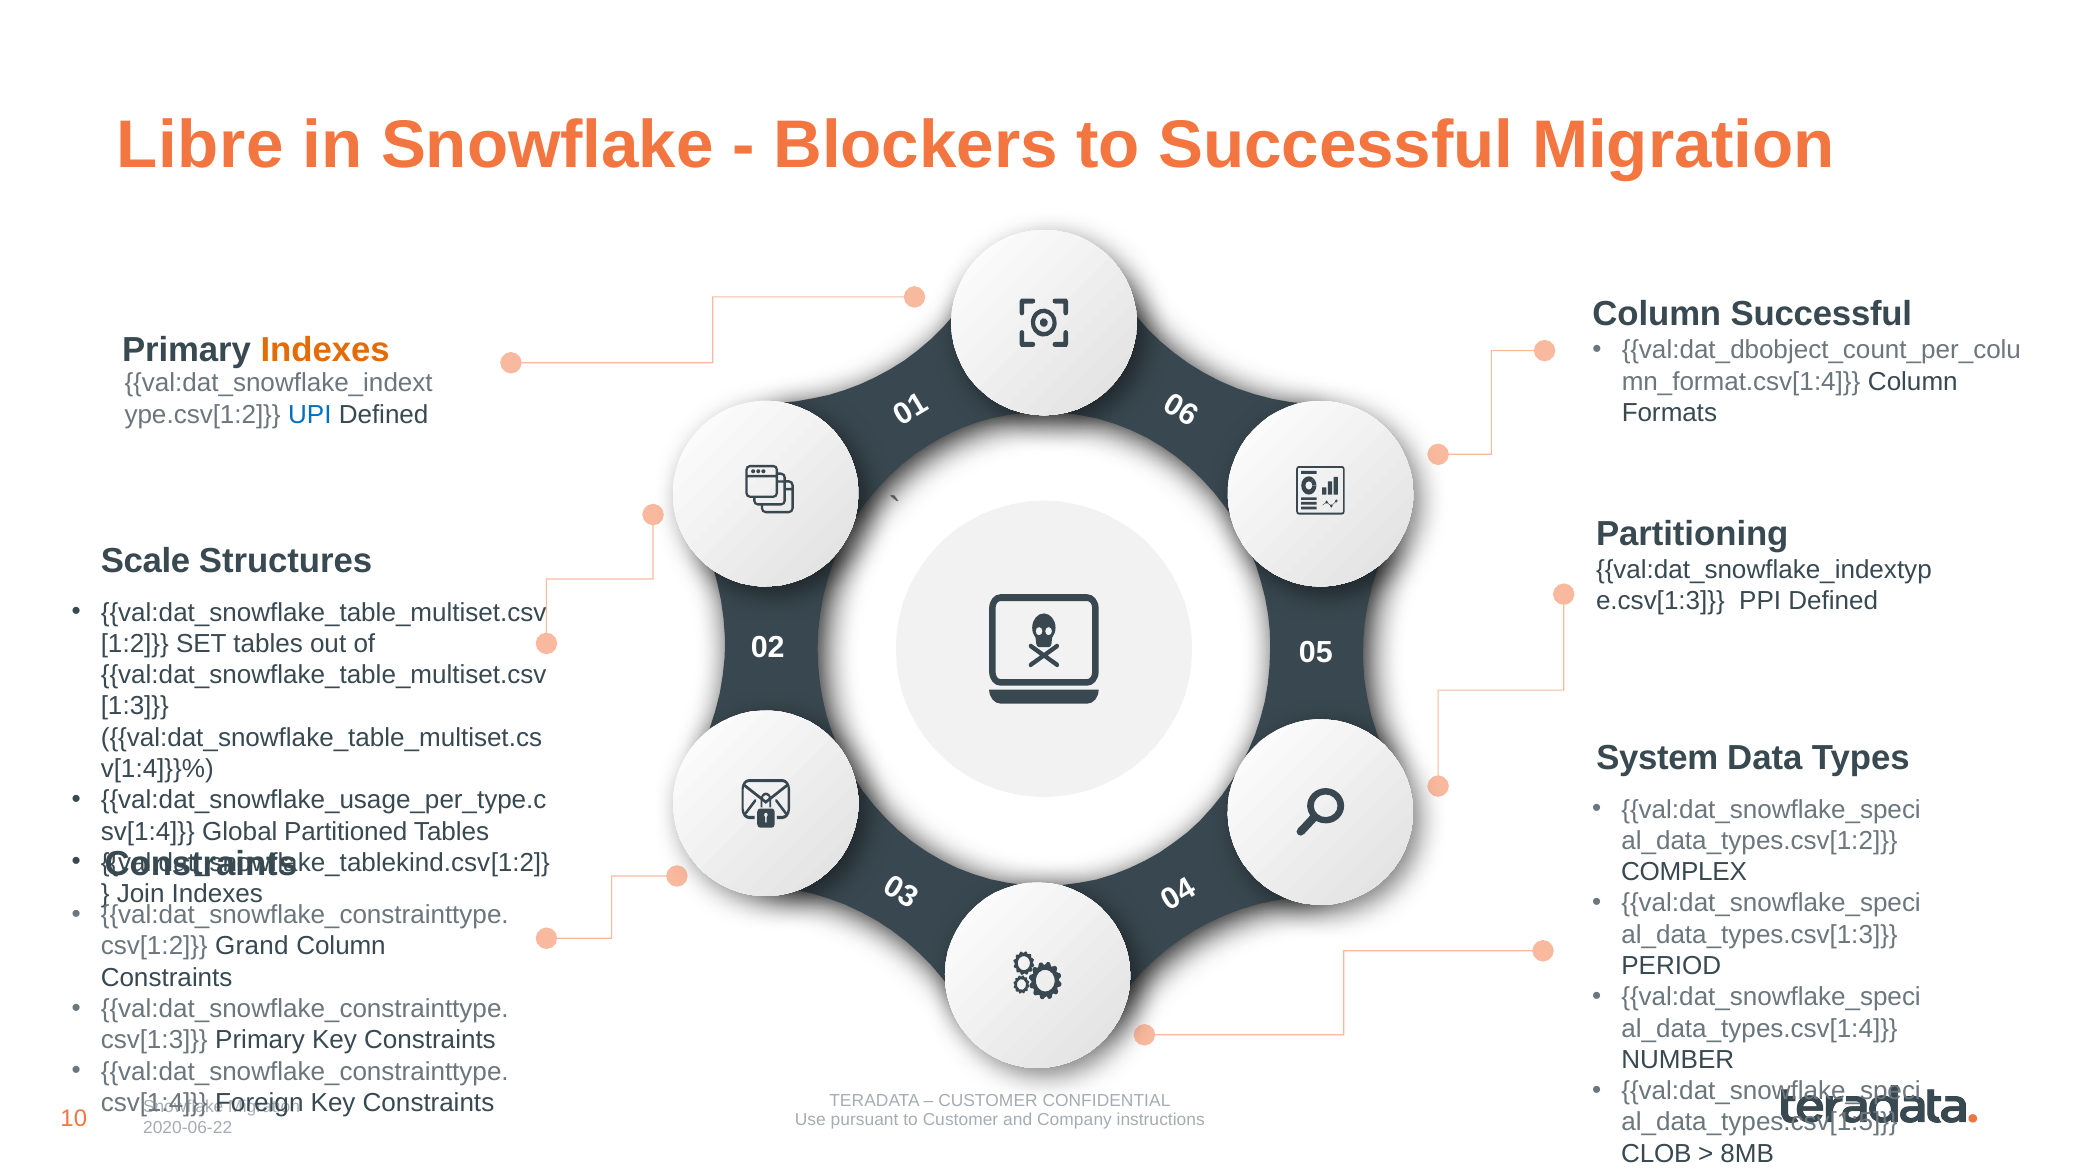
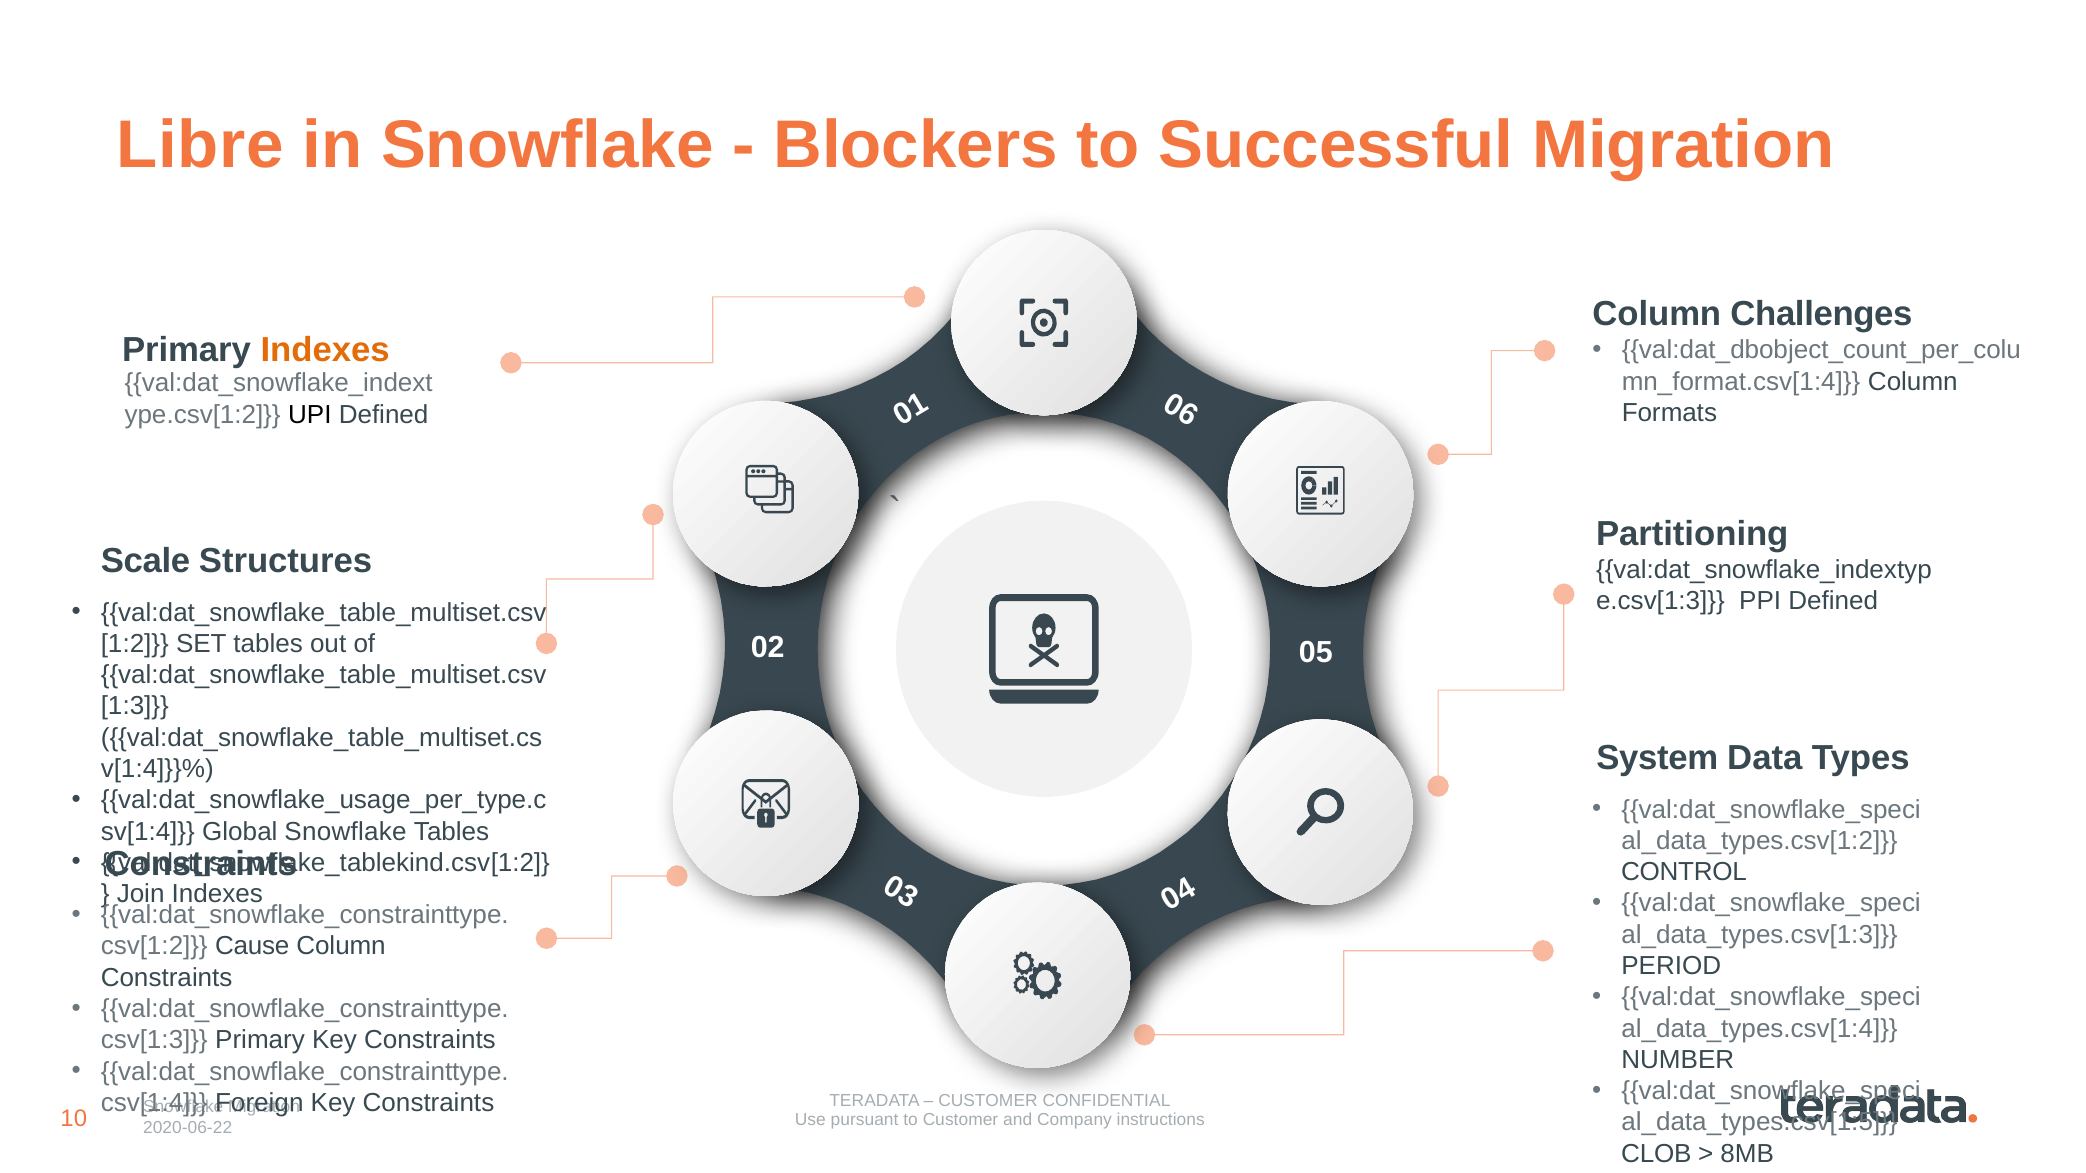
Column Successful: Successful -> Challenges
UPI colour: blue -> black
Global Partitioned: Partitioned -> Snowflake
COMPLEX: COMPLEX -> CONTROL
Grand: Grand -> Cause
